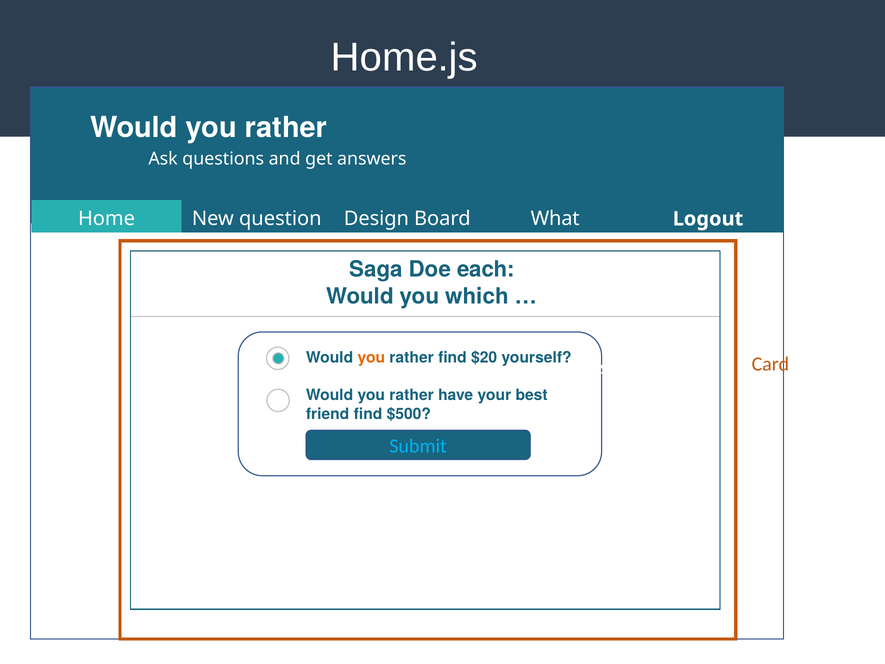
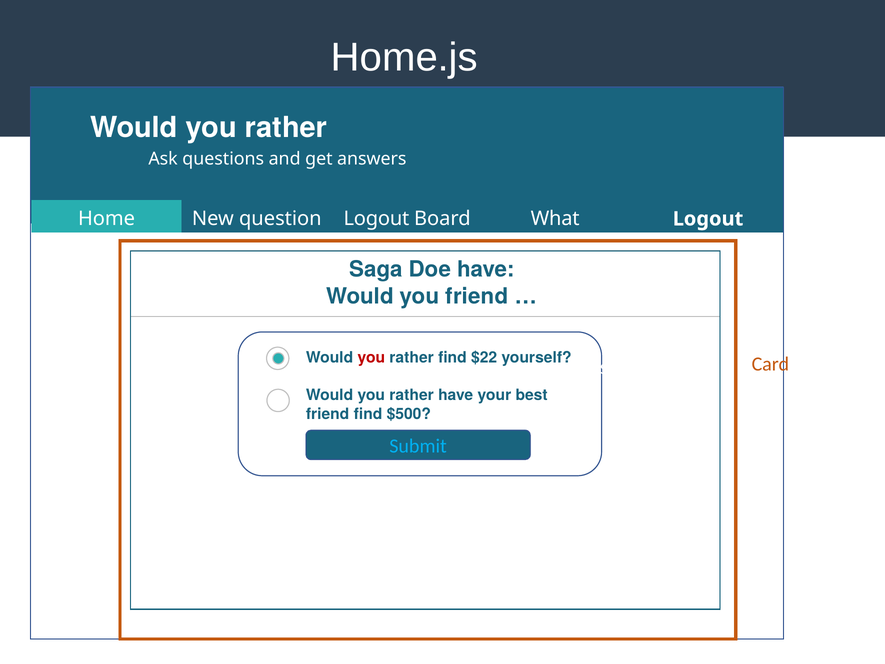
question Design: Design -> Logout
Doe each: each -> have
you which: which -> friend
you at (371, 358) colour: orange -> red
$20: $20 -> $22
